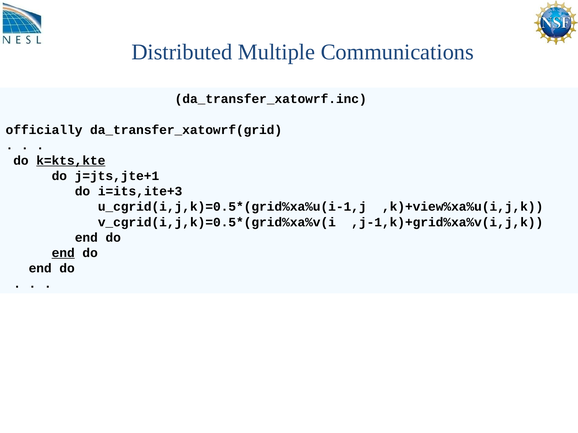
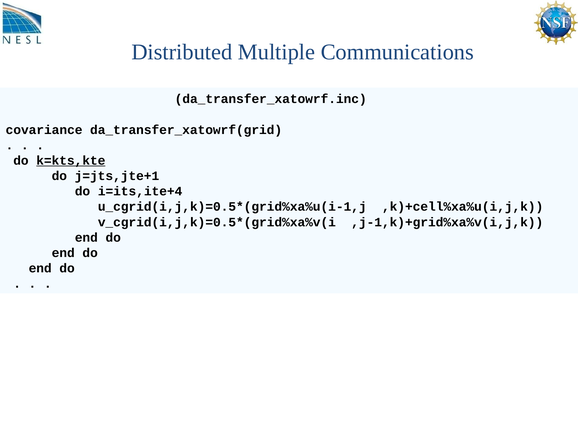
officially: officially -> covariance
i=its,ite+3: i=its,ite+3 -> i=its,ite+4
,k)+view%xa%u(i,j,k: ,k)+view%xa%u(i,j,k -> ,k)+cell%xa%u(i,j,k
end at (63, 253) underline: present -> none
